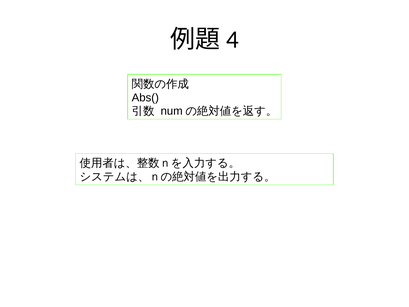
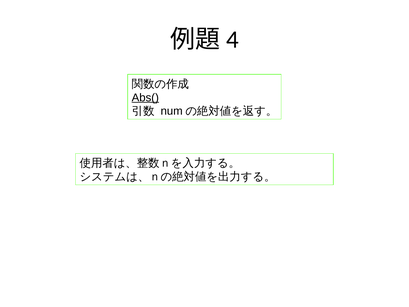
Abs( underline: none -> present
